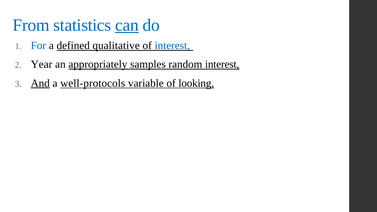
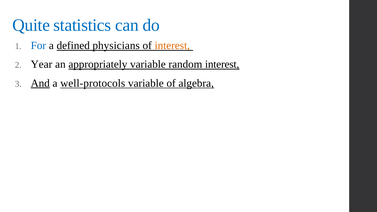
From: From -> Quite
can underline: present -> none
qualitative: qualitative -> physicians
interest at (172, 46) colour: blue -> orange
appropriately samples: samples -> variable
looking: looking -> algebra
